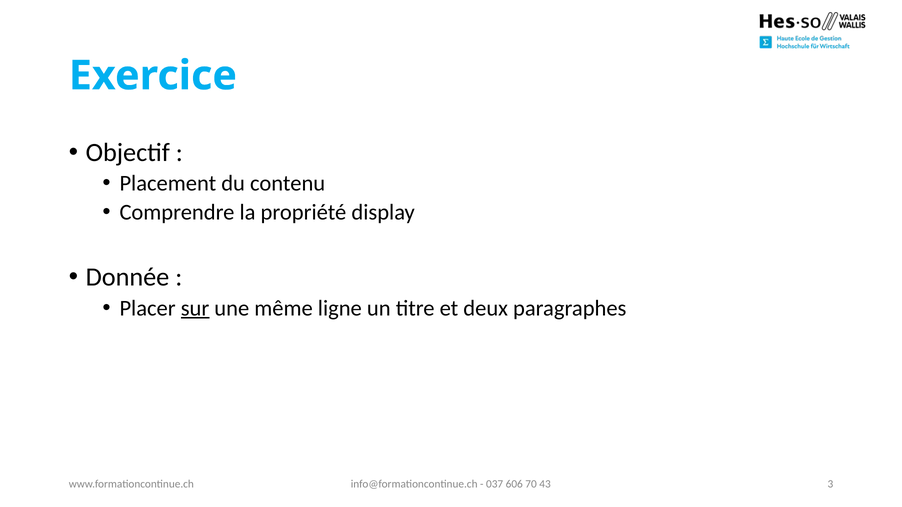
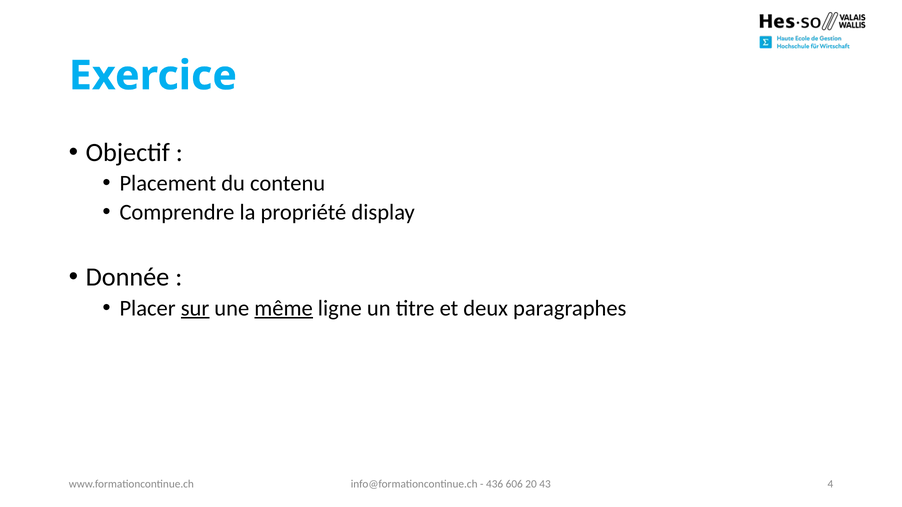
même underline: none -> present
037: 037 -> 436
70: 70 -> 20
3: 3 -> 4
